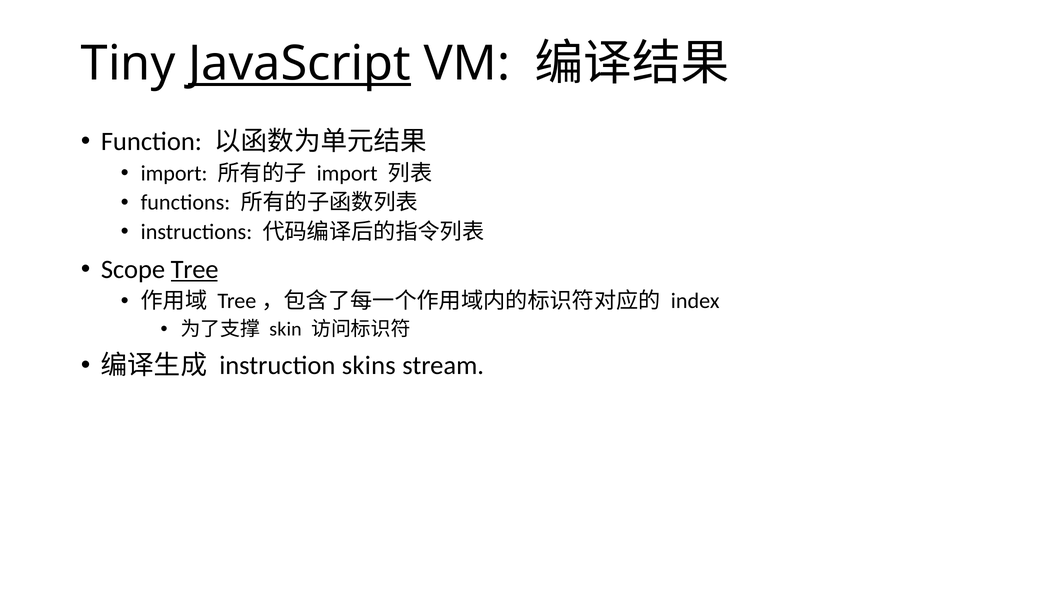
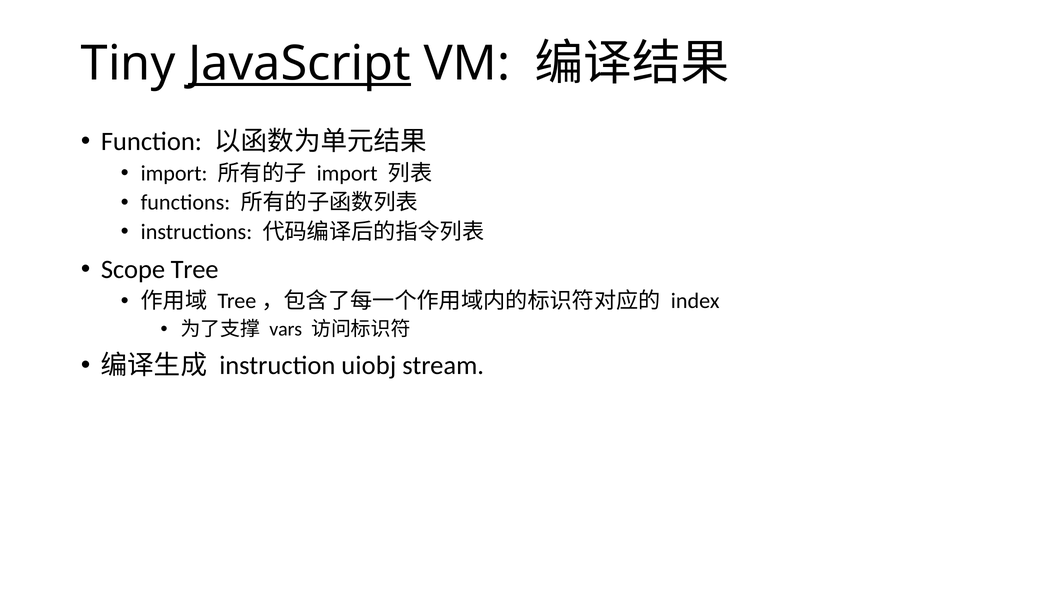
Tree underline: present -> none
skin: skin -> vars
skins: skins -> uiobj
